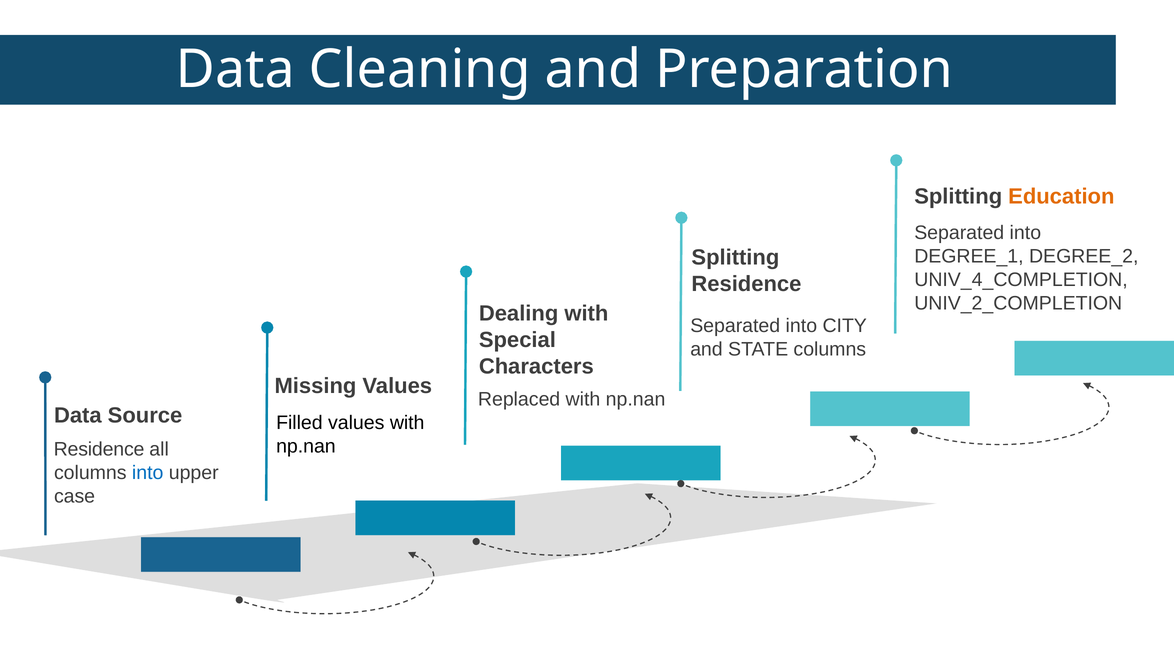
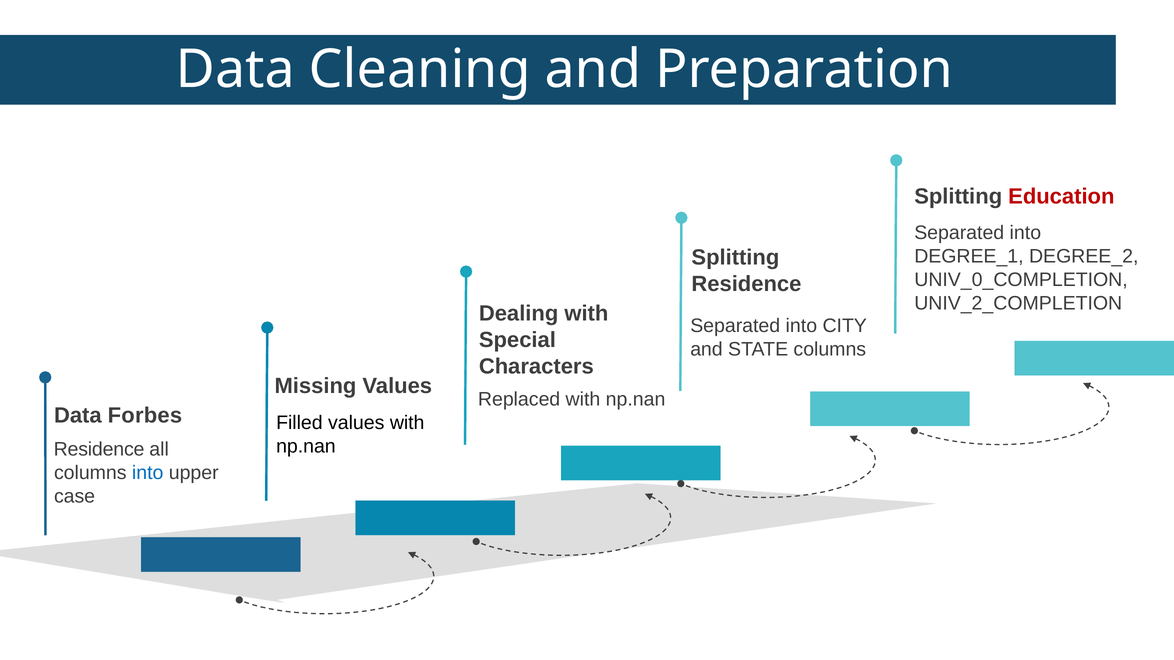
Education colour: orange -> red
UNIV_4_COMPLETION: UNIV_4_COMPLETION -> UNIV_0_COMPLETION
Source: Source -> Forbes
